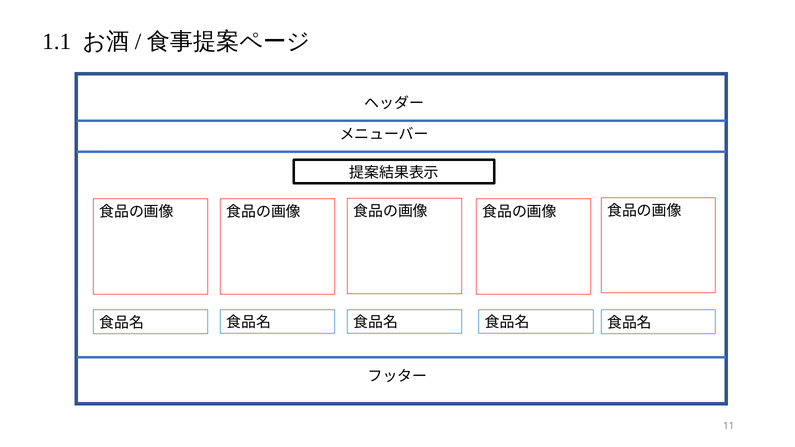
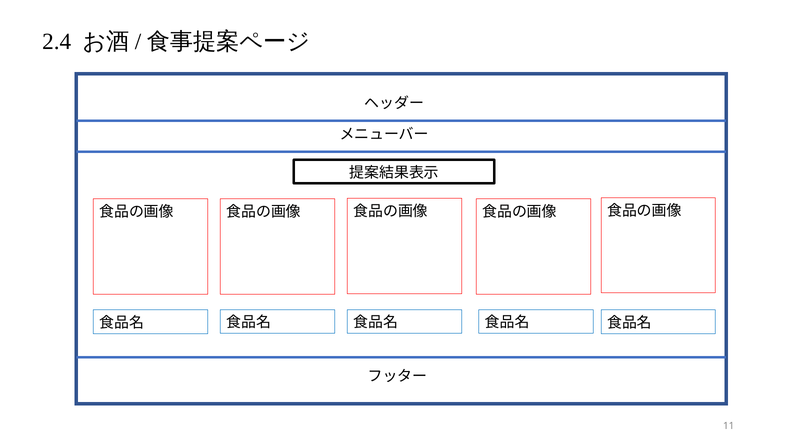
1.1: 1.1 -> 2.4
